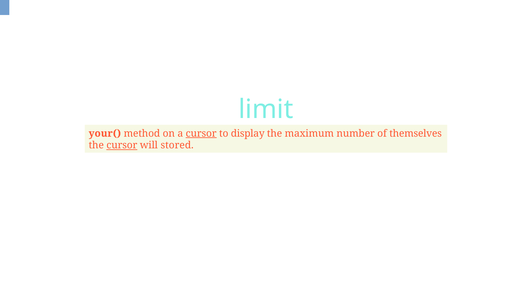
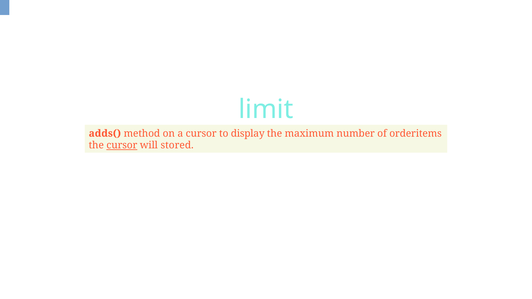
your(: your( -> adds(
cursor at (201, 134) underline: present -> none
themselves: themselves -> orderitems
